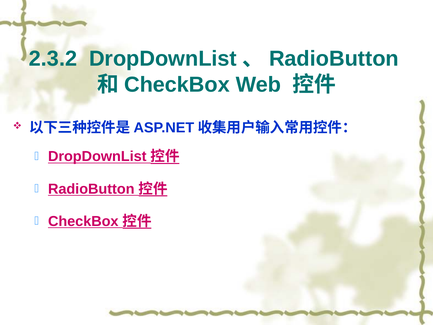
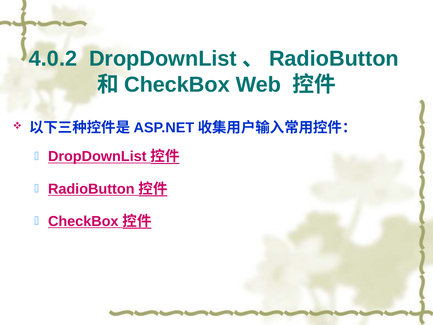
2.3.2: 2.3.2 -> 4.0.2
